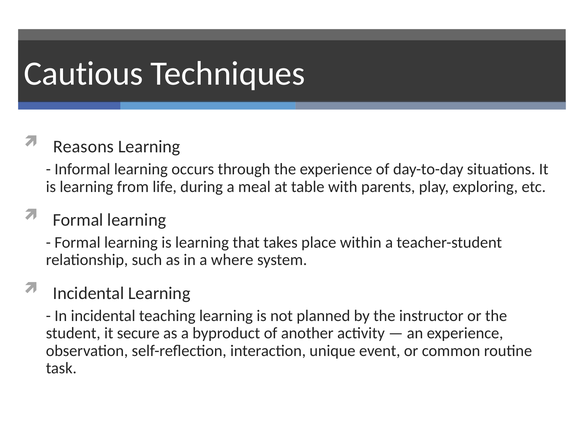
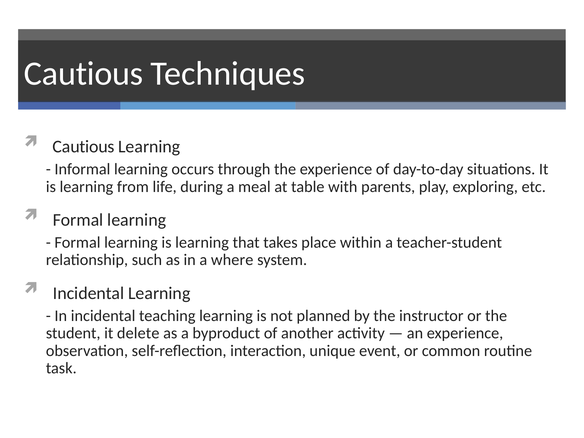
Reasons at (83, 147): Reasons -> Cautious
secure: secure -> delete
